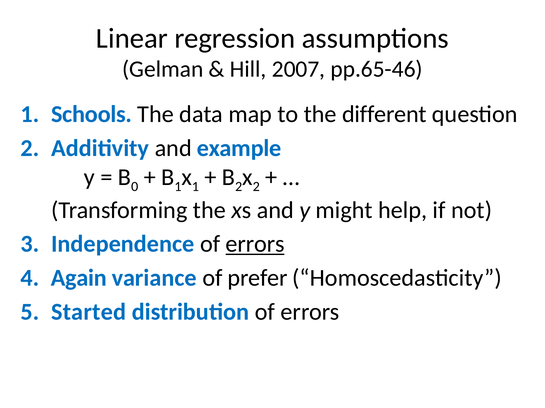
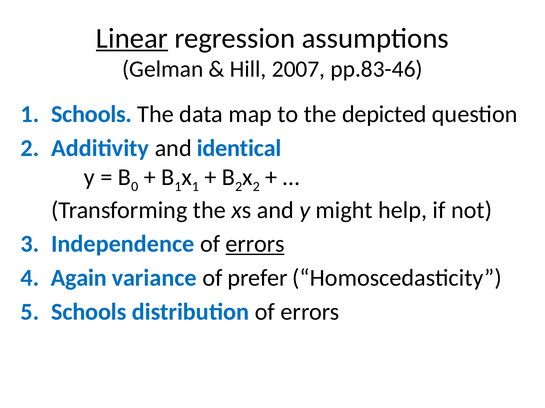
Linear underline: none -> present
pp.65-46: pp.65-46 -> pp.83-46
different: different -> depicted
example: example -> identical
Started at (89, 312): Started -> Schools
